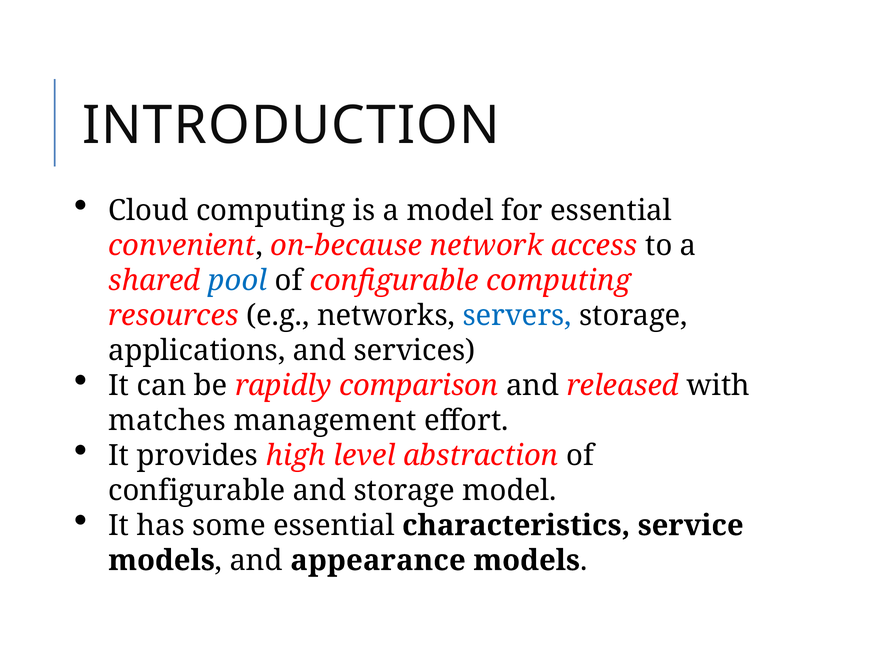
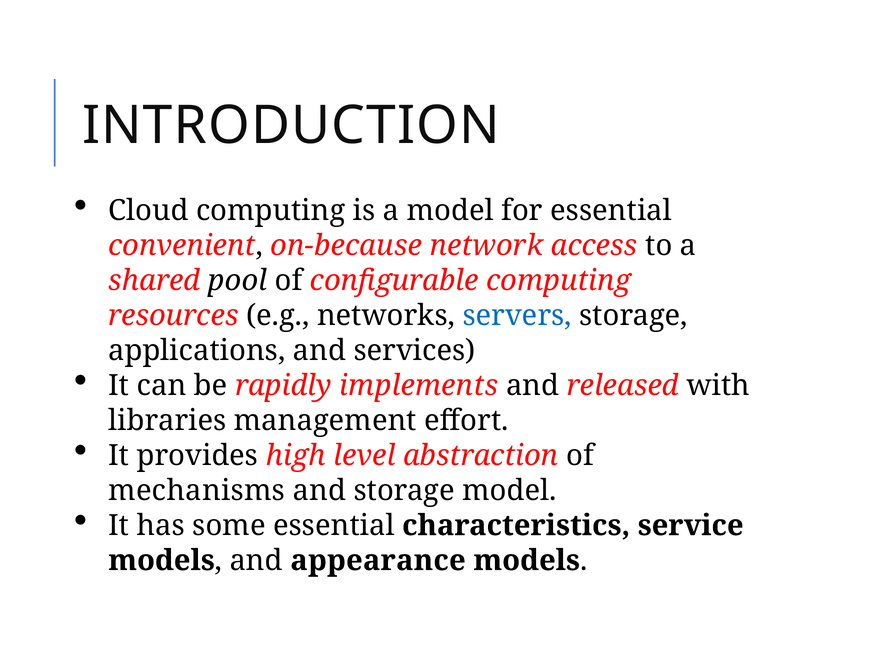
pool colour: blue -> black
comparison: comparison -> implements
matches: matches -> libraries
configurable at (197, 491): configurable -> mechanisms
